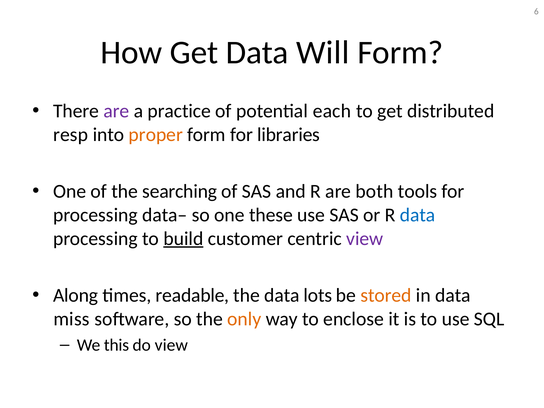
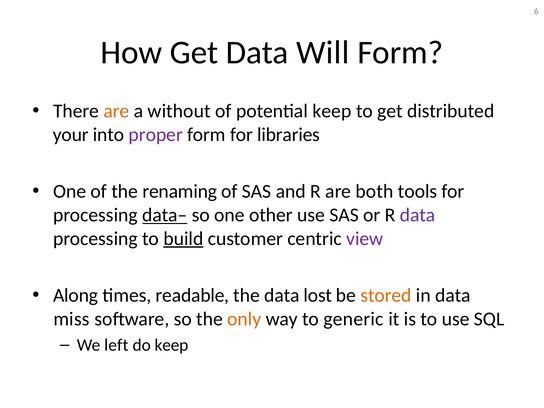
are at (116, 111) colour: purple -> orange
practice: practice -> without
potential each: each -> keep
resp: resp -> your
proper colour: orange -> purple
searching: searching -> renaming
data– underline: none -> present
these: these -> other
data at (418, 215) colour: blue -> purple
lots: lots -> lost
enclose: enclose -> generic
this: this -> left
do view: view -> keep
